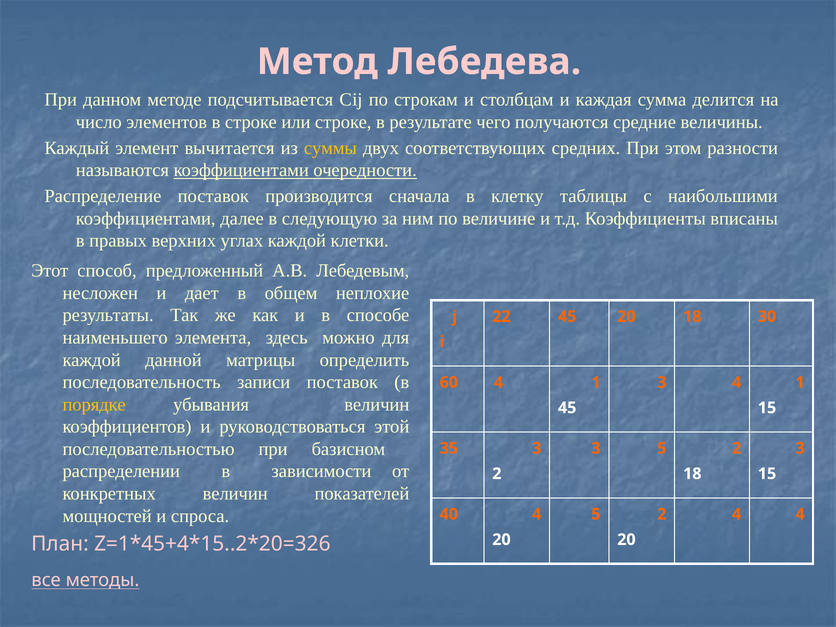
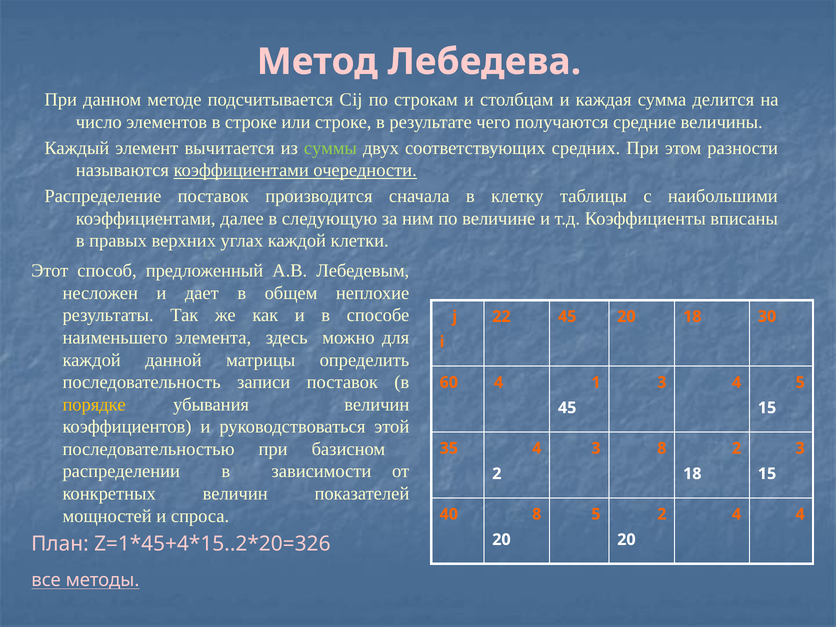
суммы colour: yellow -> light green
3 4 1: 1 -> 5
35 3: 3 -> 4
3 5: 5 -> 8
40 4: 4 -> 8
